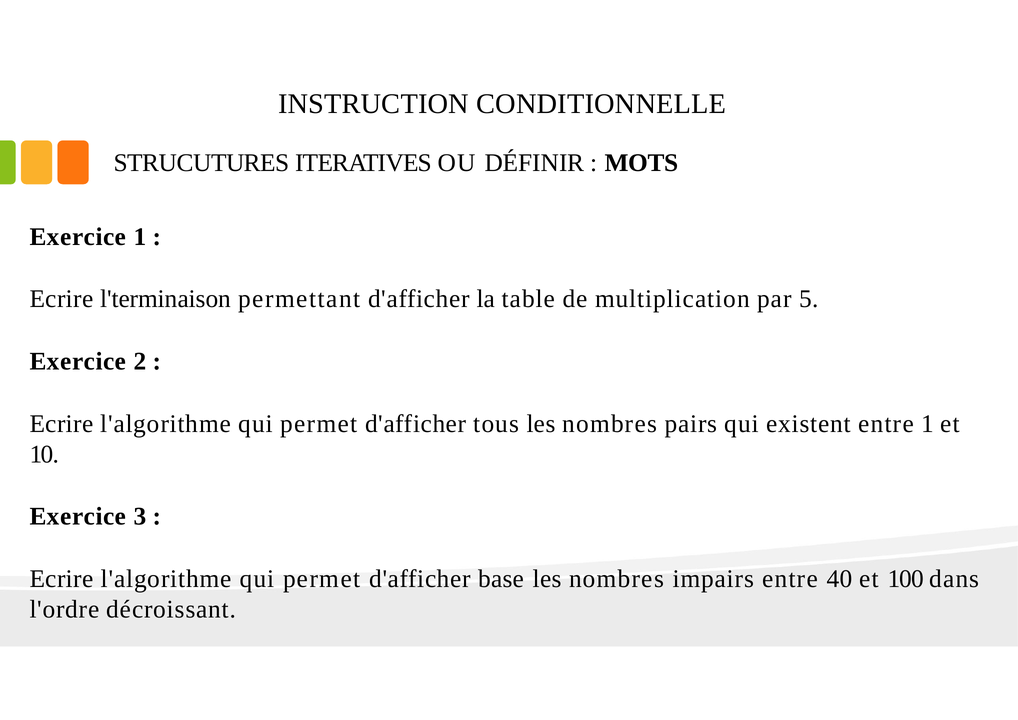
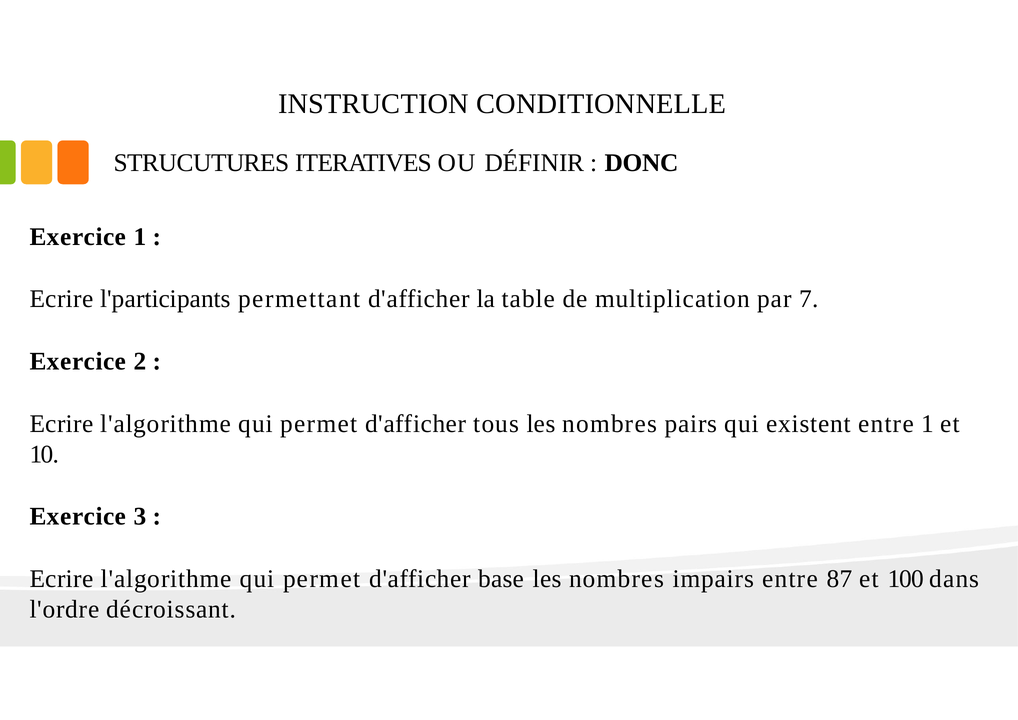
MOTS: MOTS -> DONC
l'terminaison: l'terminaison -> l'participants
5: 5 -> 7
40: 40 -> 87
